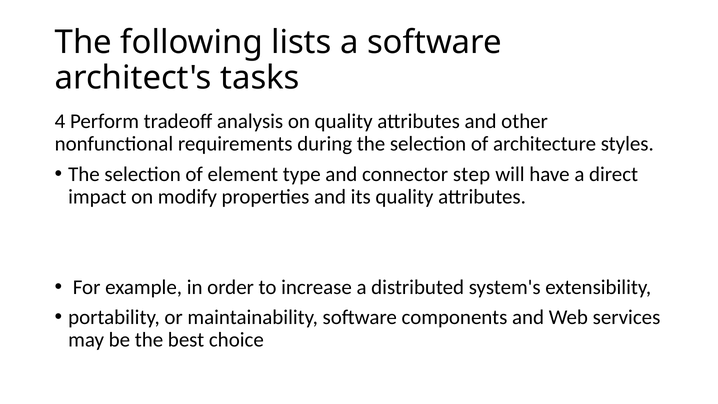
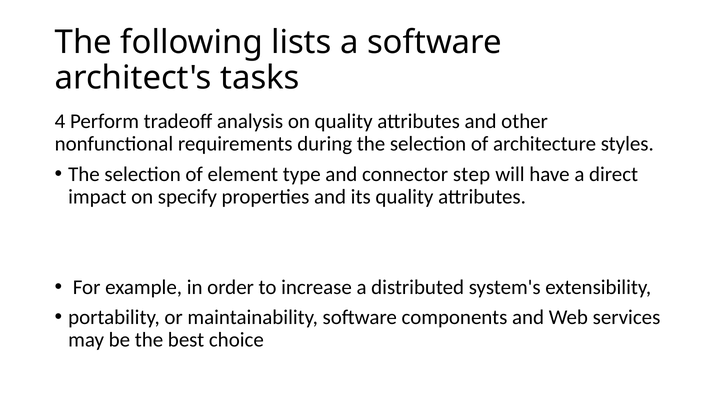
modify: modify -> specify
